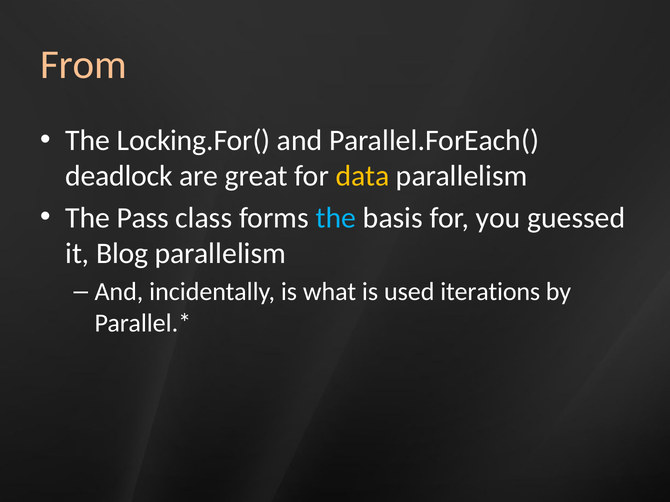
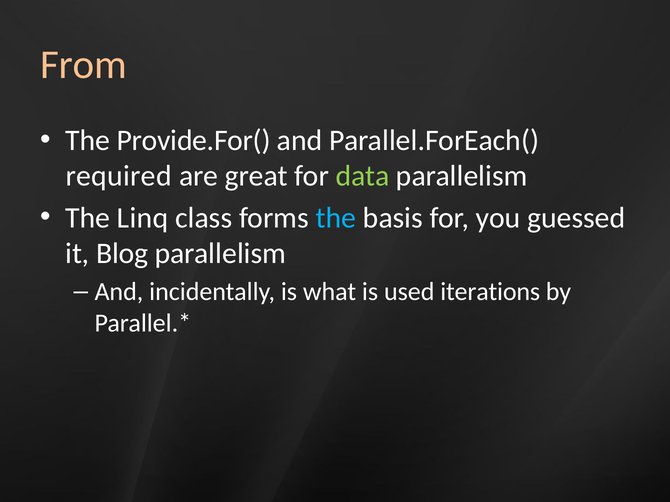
Locking.For(: Locking.For( -> Provide.For(
deadlock: deadlock -> required
data colour: yellow -> light green
Pass: Pass -> Linq
